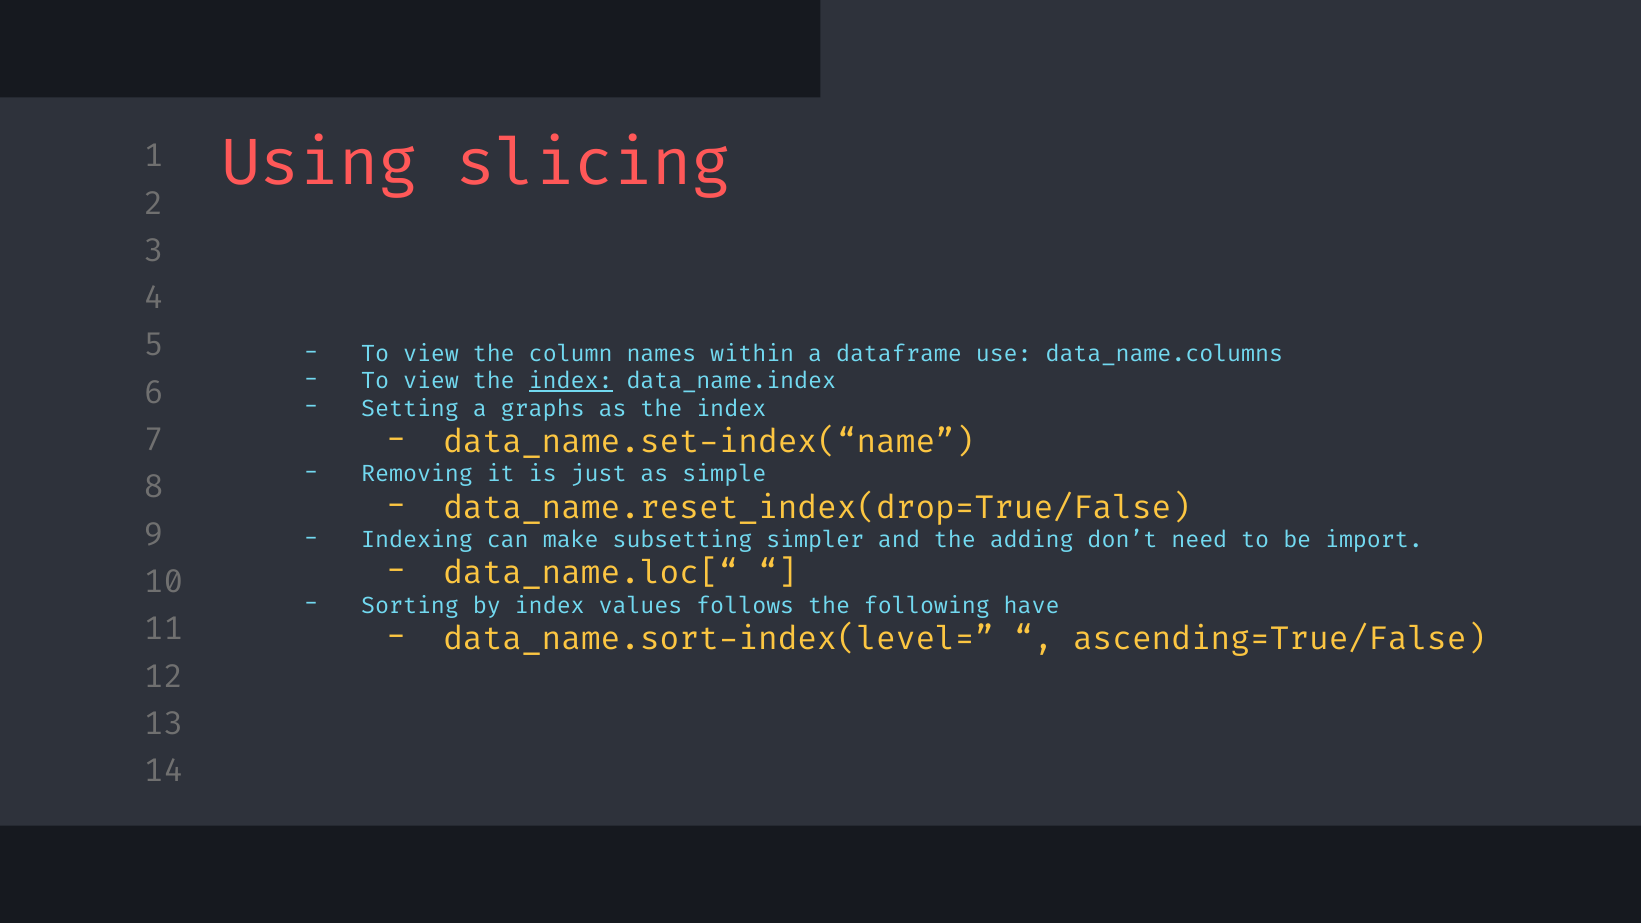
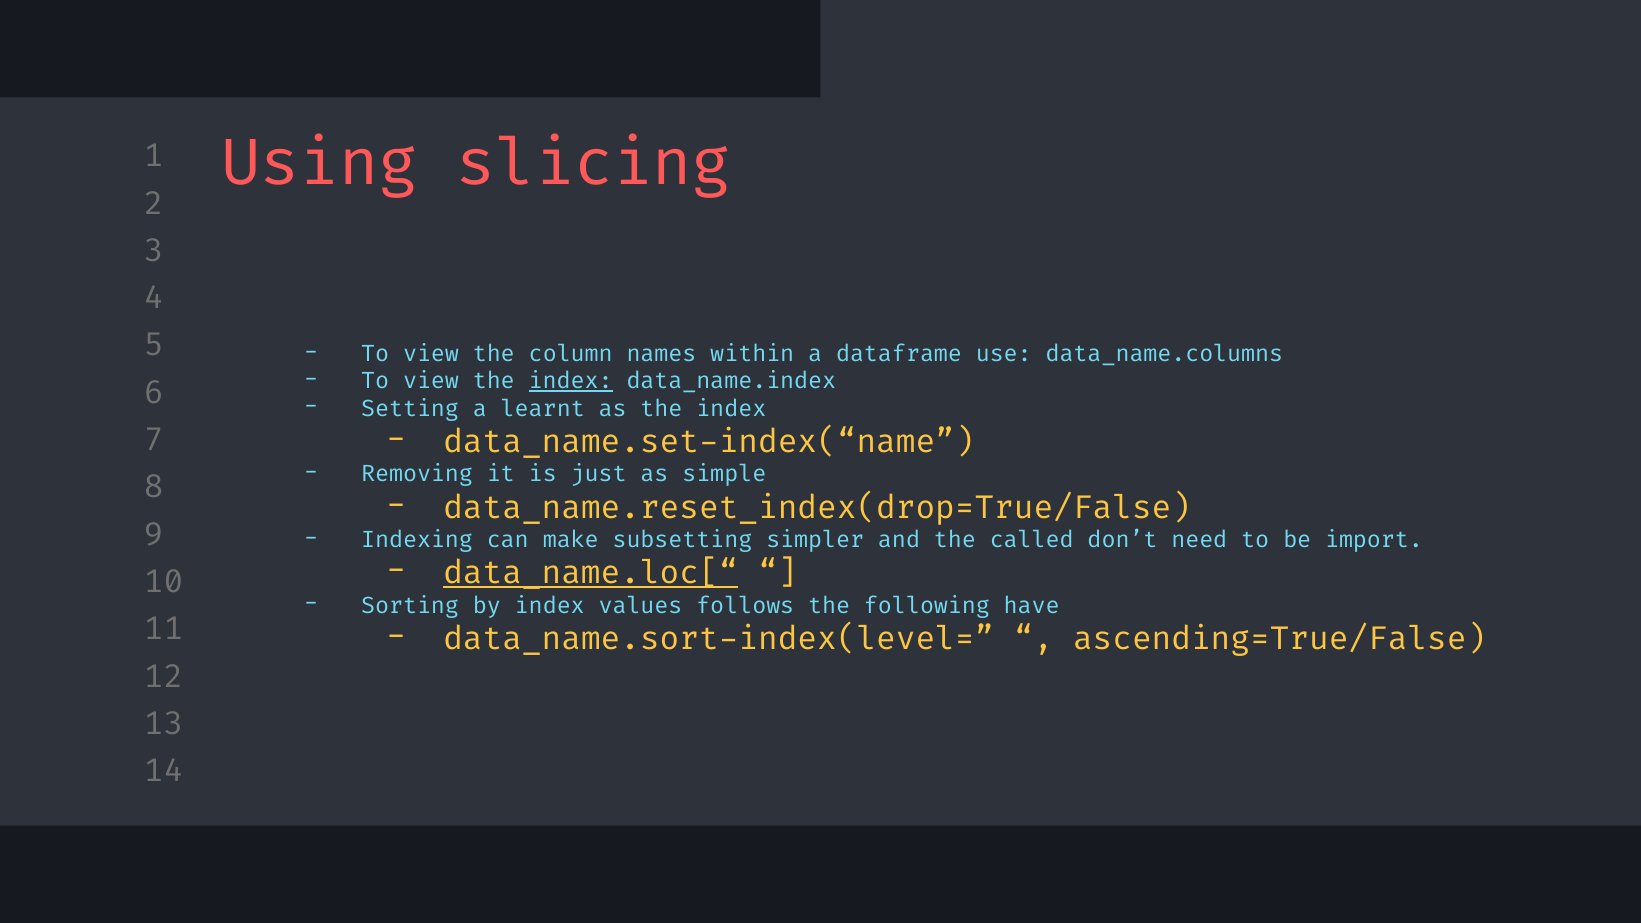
graphs: graphs -> learnt
adding: adding -> called
data_name.loc[“ underline: none -> present
